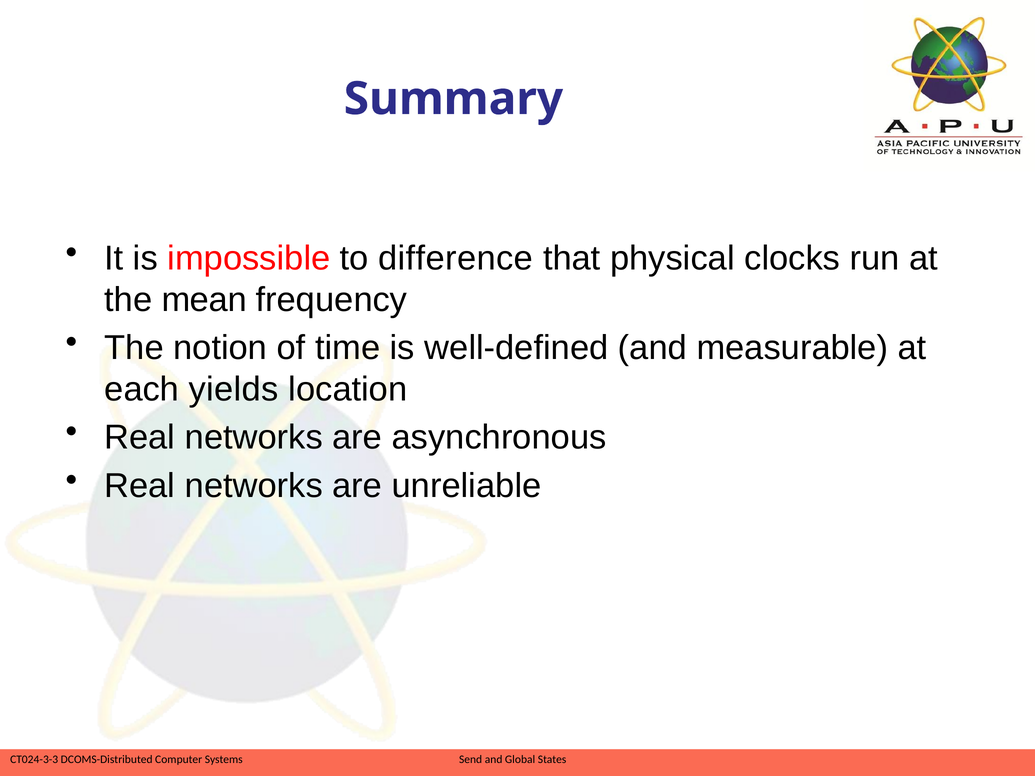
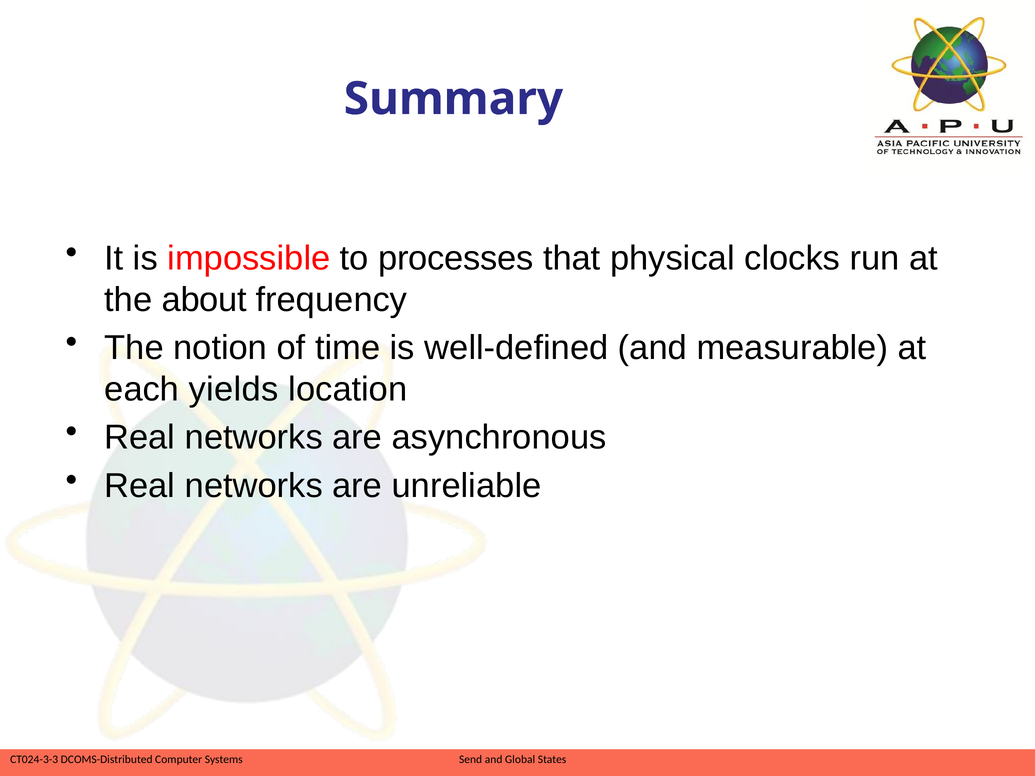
difference: difference -> processes
mean: mean -> about
